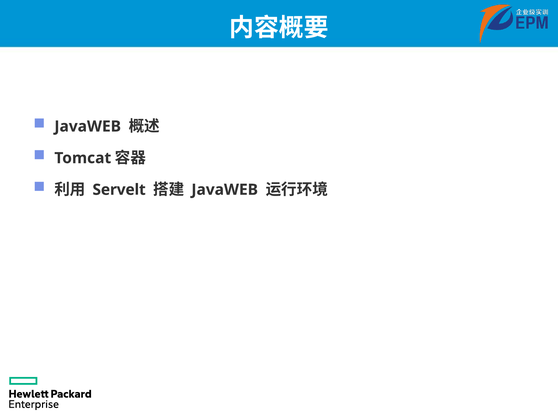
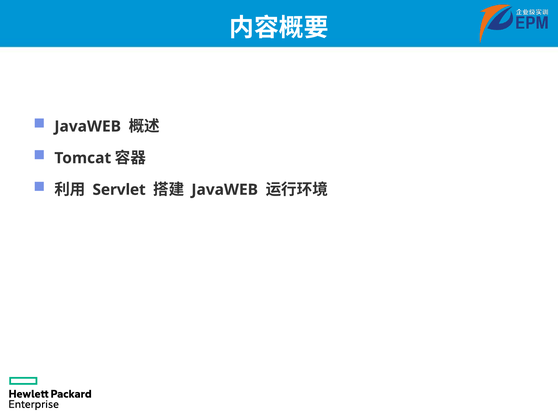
Servelt: Servelt -> Servlet
